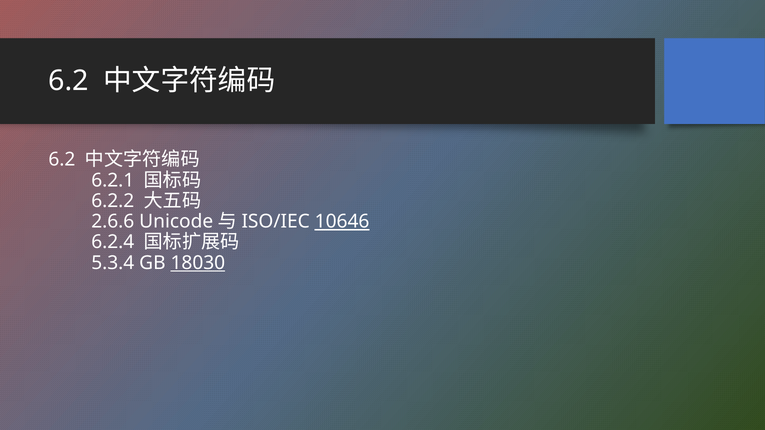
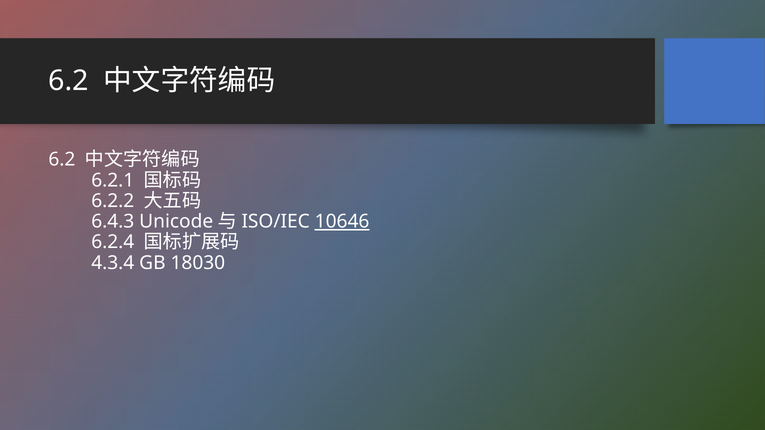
2.6.6: 2.6.6 -> 6.4.3
5.3.4: 5.3.4 -> 4.3.4
18030 underline: present -> none
